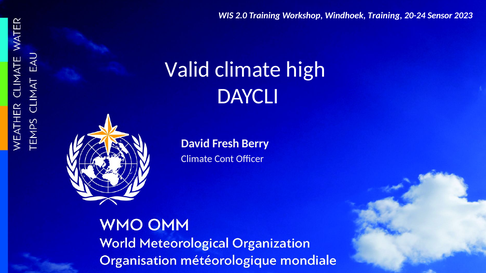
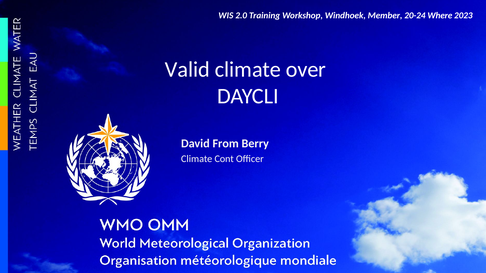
Windhoek Training: Training -> Member
Sensor: Sensor -> Where
high: high -> over
Fresh: Fresh -> From
